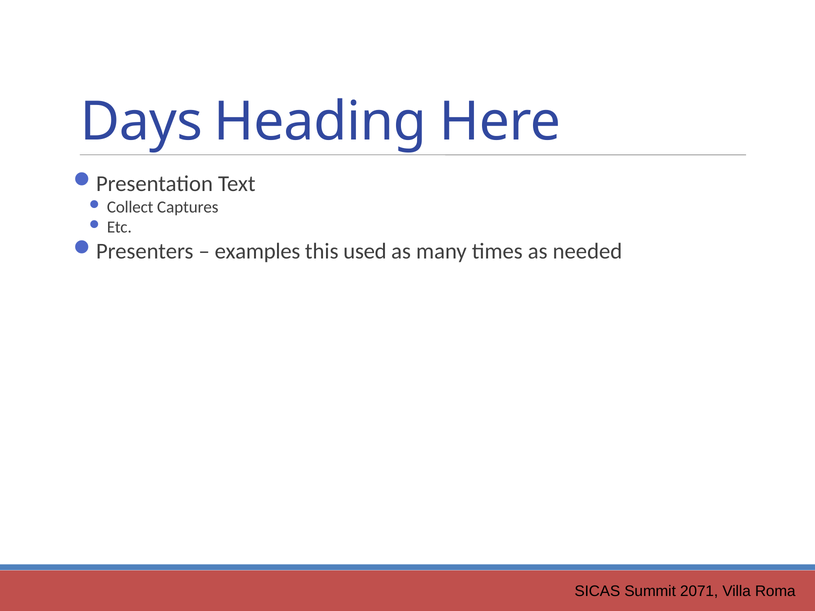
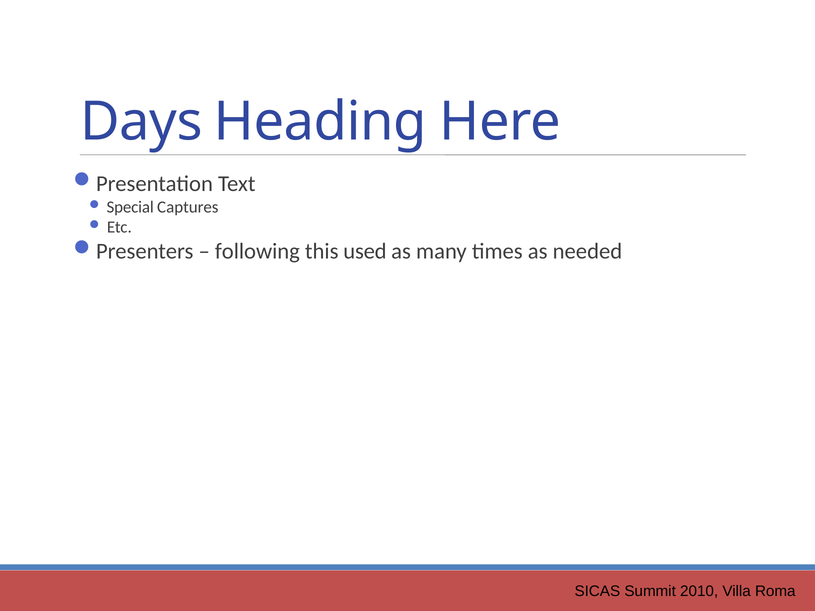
Collect: Collect -> Special
examples: examples -> following
2071: 2071 -> 2010
